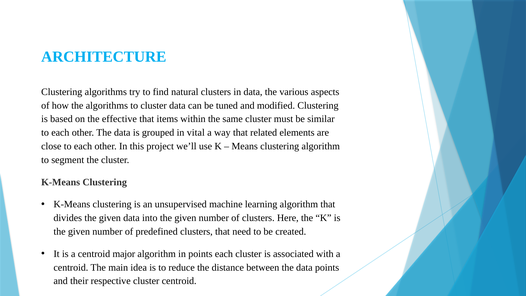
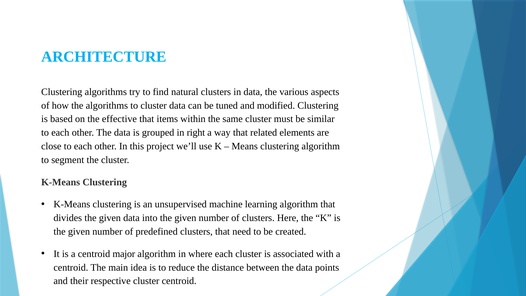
vital: vital -> right
in points: points -> where
